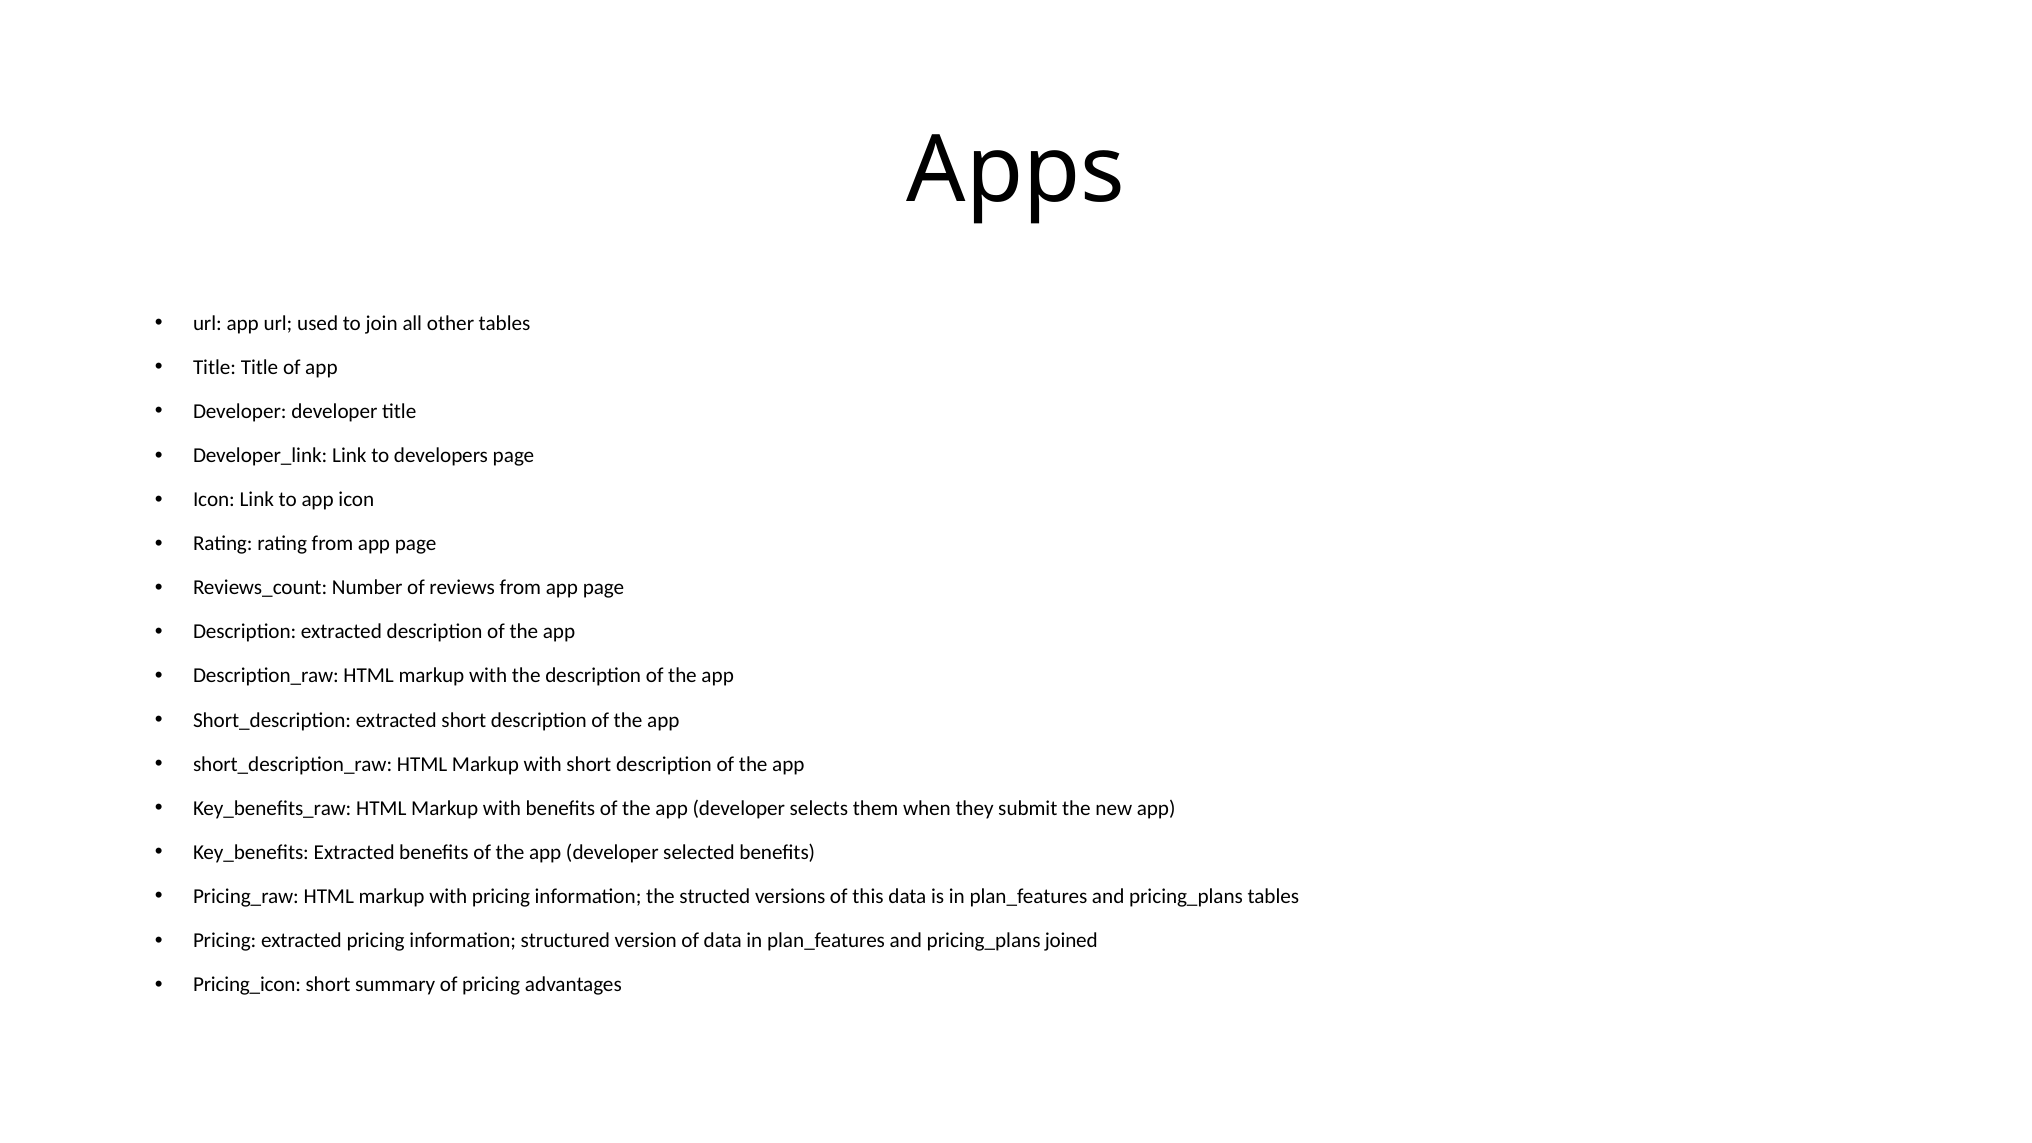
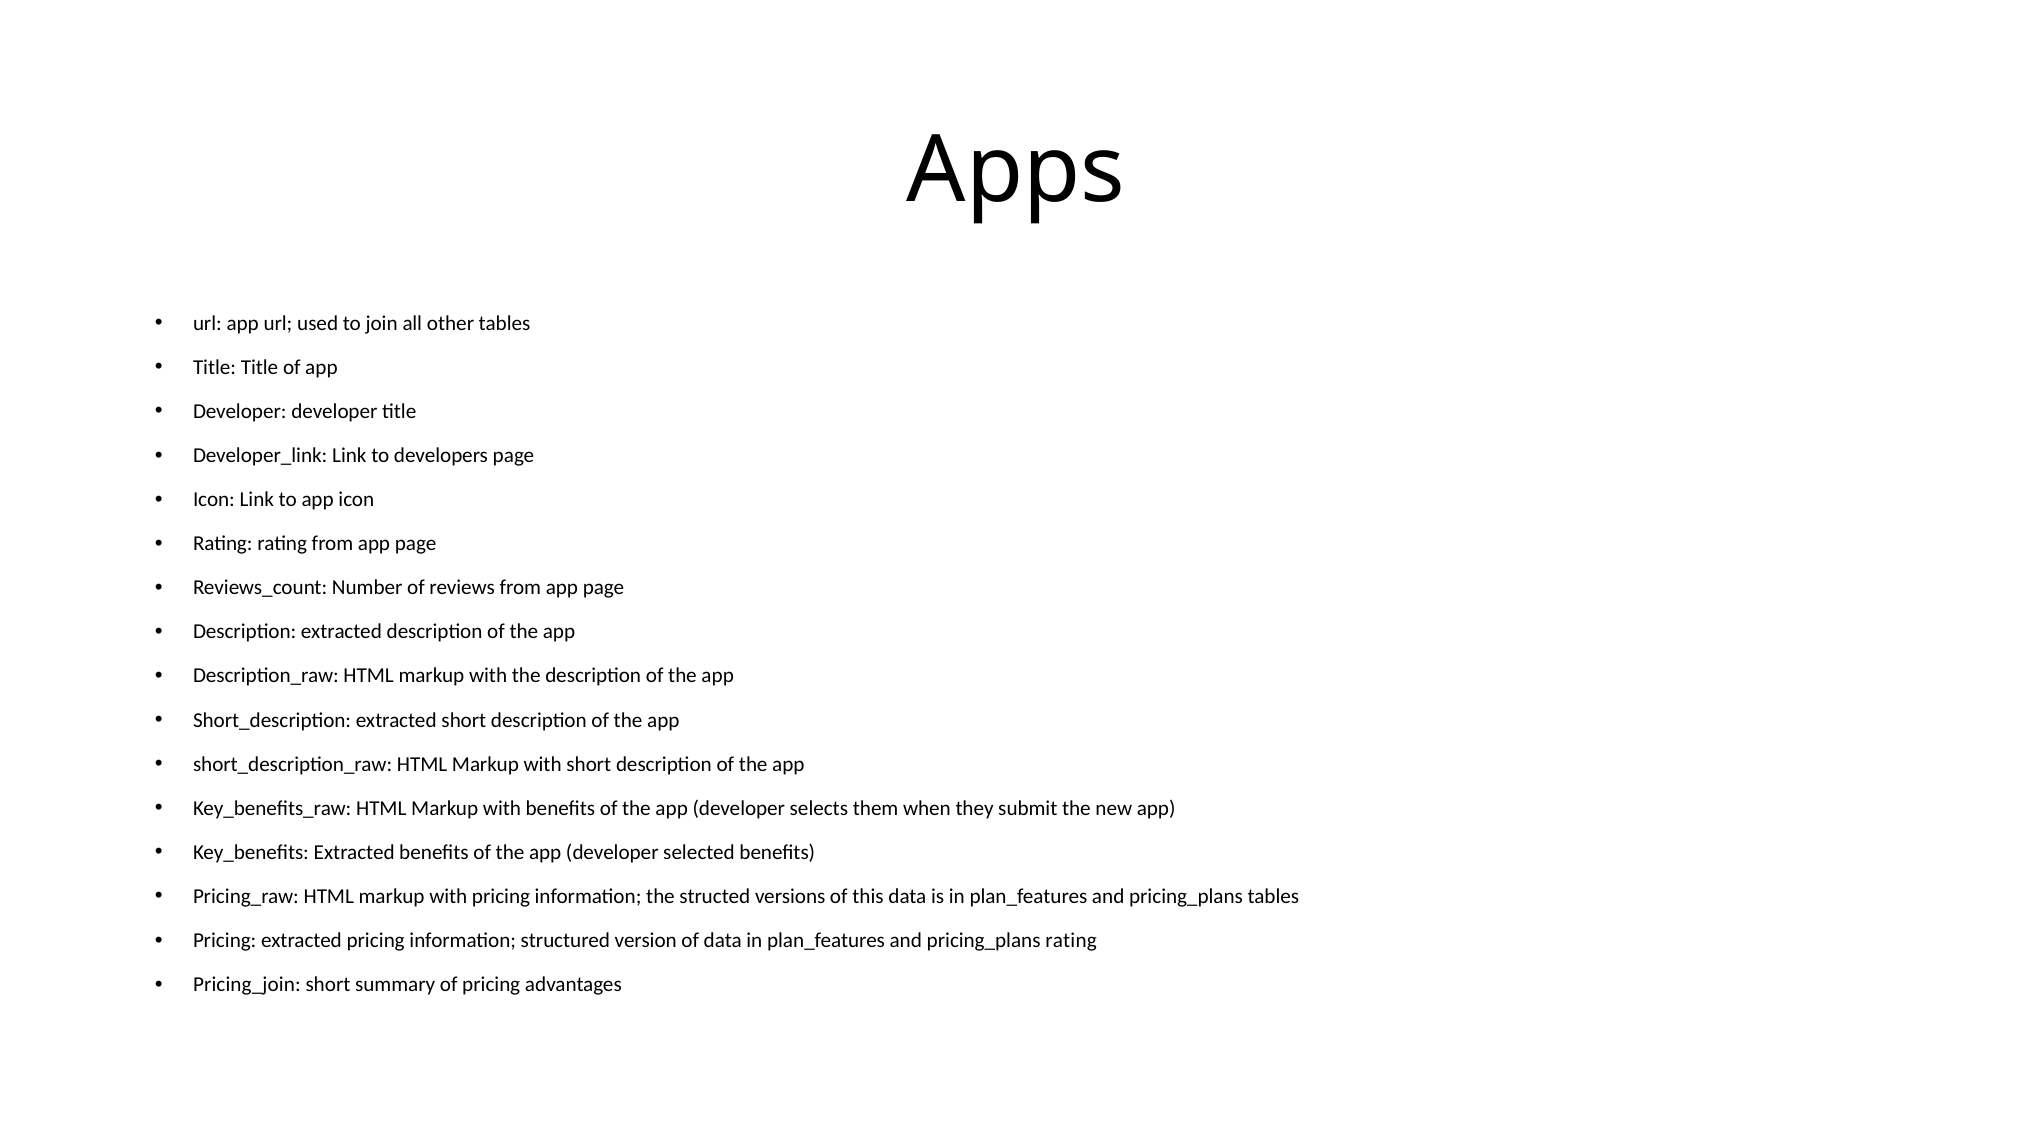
pricing_plans joined: joined -> rating
Pricing_icon: Pricing_icon -> Pricing_join
